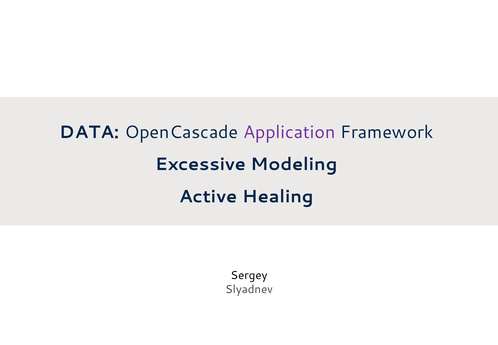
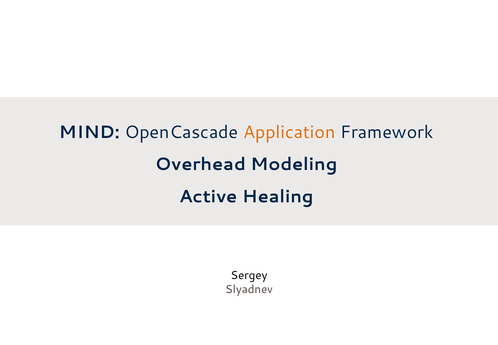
DATA: DATA -> MIND
Application colour: purple -> orange
Excessive: Excessive -> Overhead
